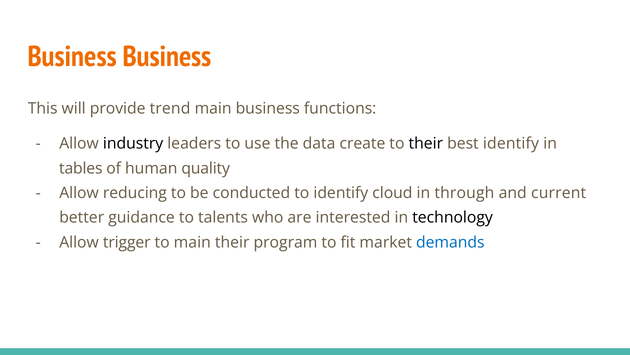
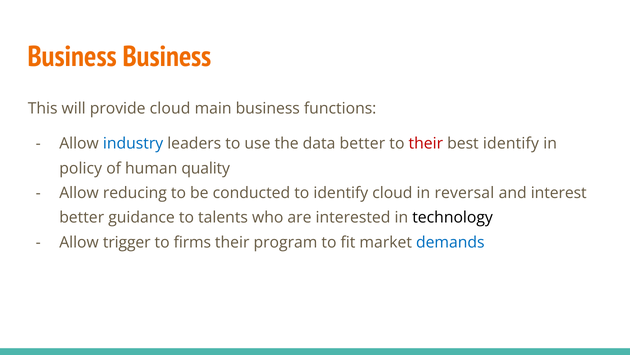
provide trend: trend -> cloud
industry colour: black -> blue
data create: create -> better
their at (426, 143) colour: black -> red
tables: tables -> policy
through: through -> reversal
current: current -> interest
to main: main -> firms
